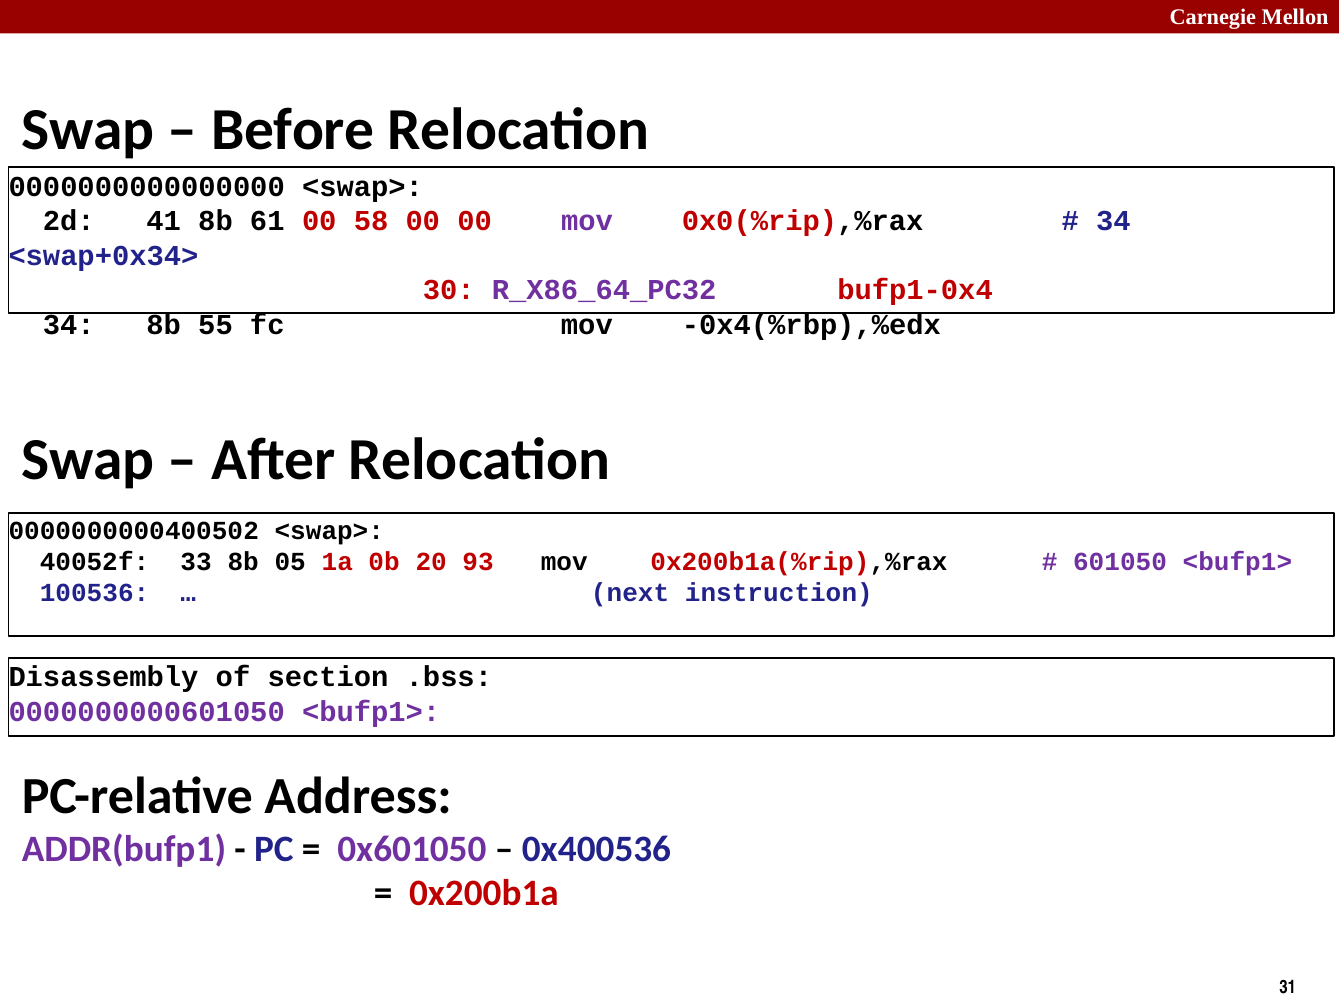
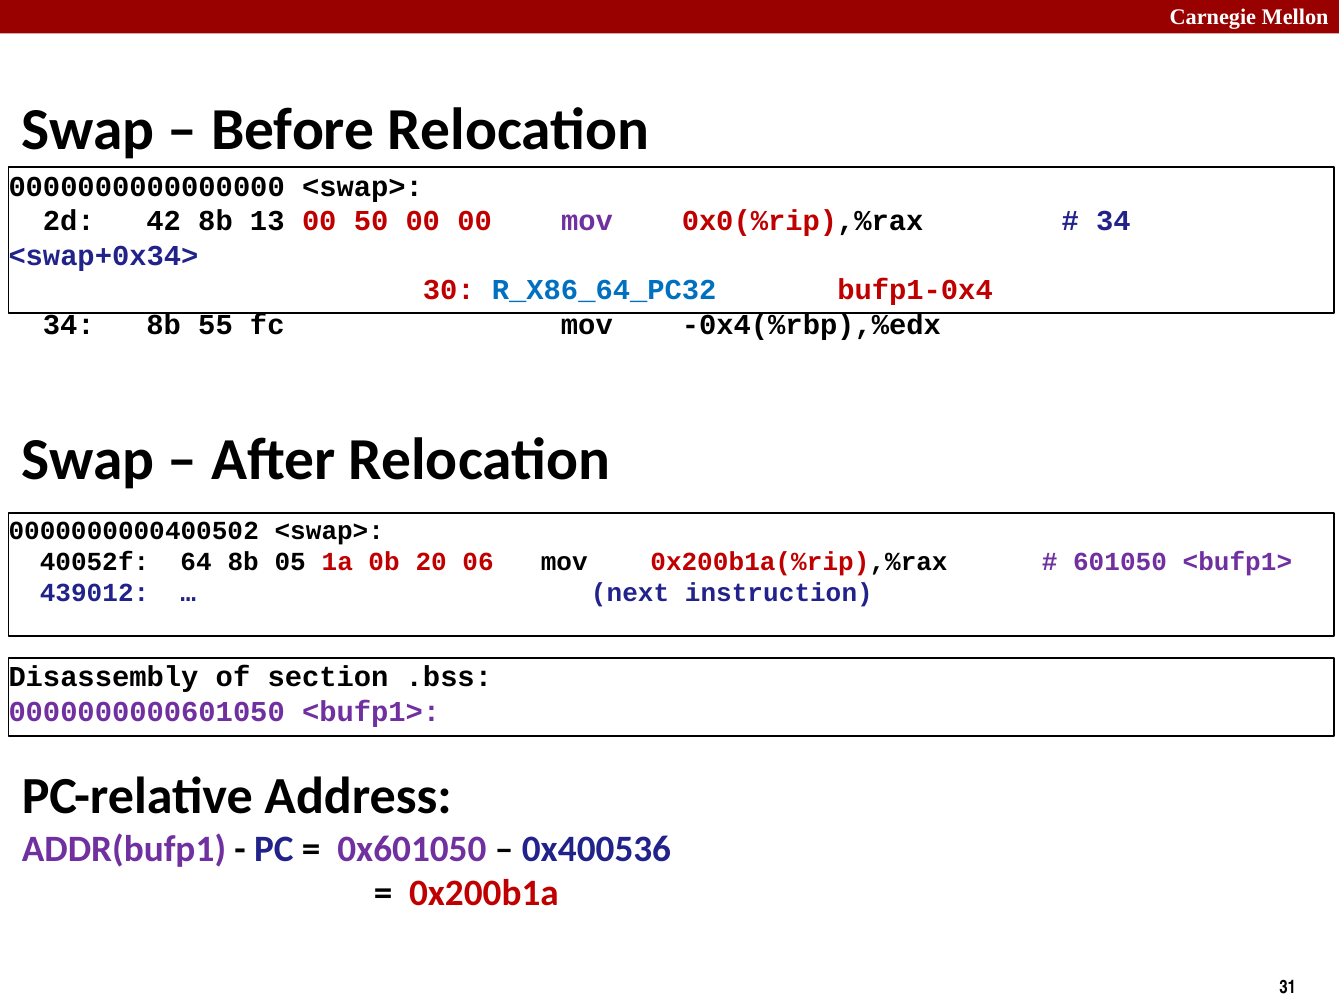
41: 41 -> 42
61: 61 -> 13
58: 58 -> 50
R_X86_64_PC32 colour: purple -> blue
33: 33 -> 64
93: 93 -> 06
100536: 100536 -> 439012
